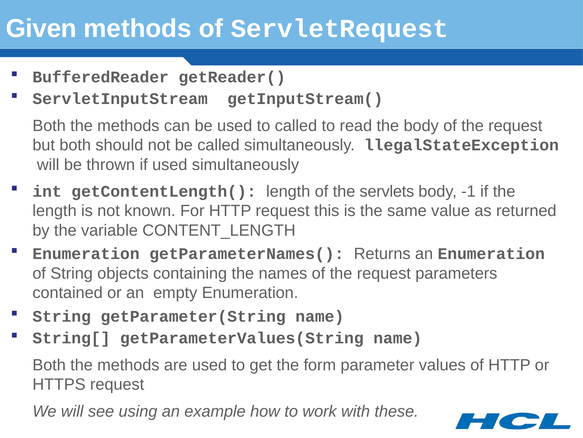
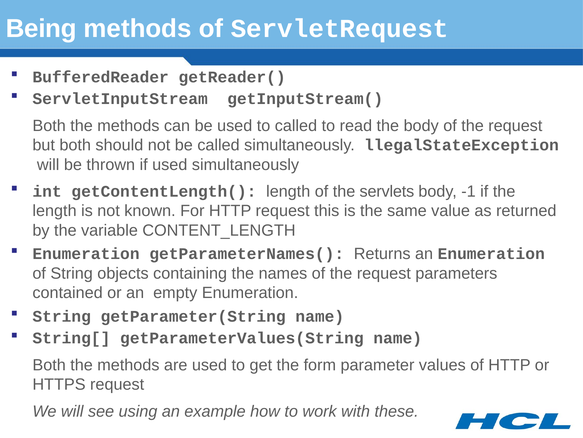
Given: Given -> Being
